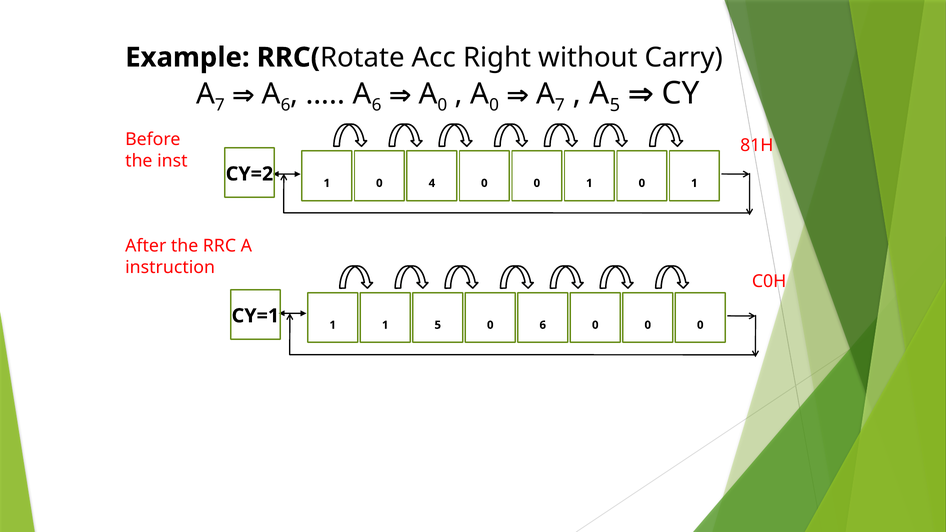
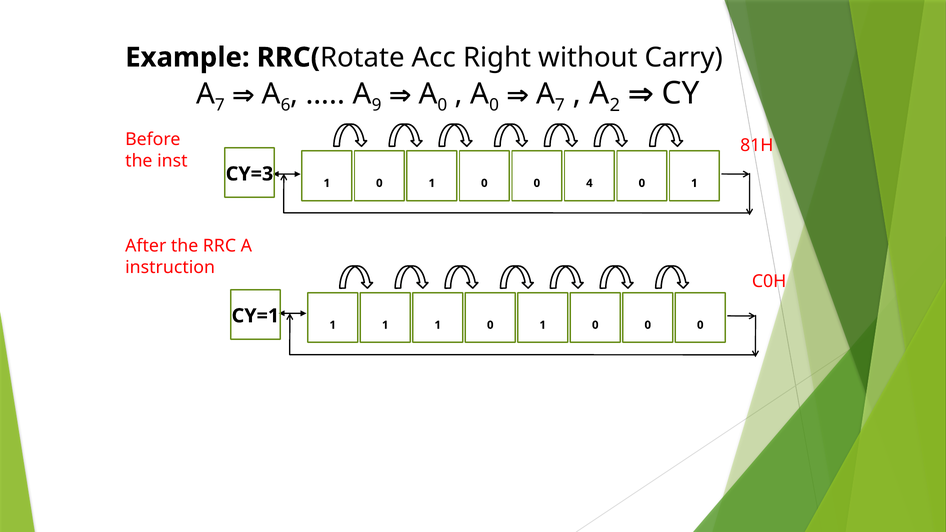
6 at (377, 105): 6 -> 9
A 5: 5 -> 2
CY=2: CY=2 -> CY=3
4 at (432, 183): 4 -> 1
0 0 1: 1 -> 4
5 at (438, 325): 5 -> 1
6 at (543, 325): 6 -> 1
